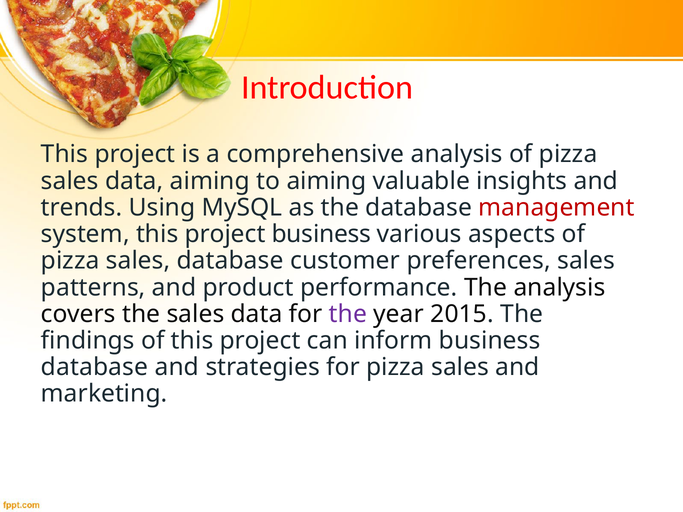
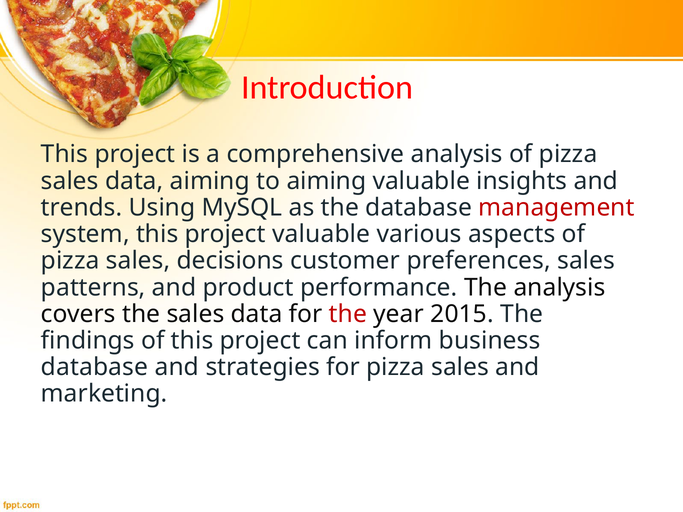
project business: business -> valuable
sales database: database -> decisions
the at (348, 314) colour: purple -> red
